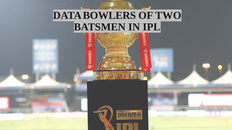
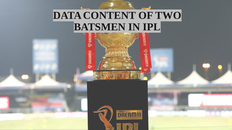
BOWLERS: BOWLERS -> CONTENT
